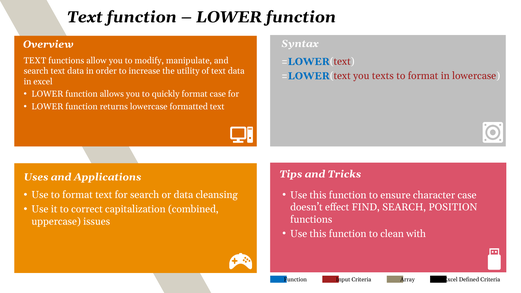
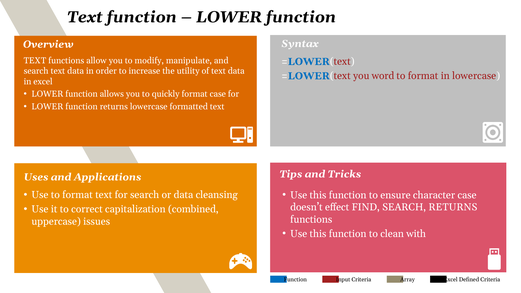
texts: texts -> word
SEARCH POSITION: POSITION -> RETURNS
